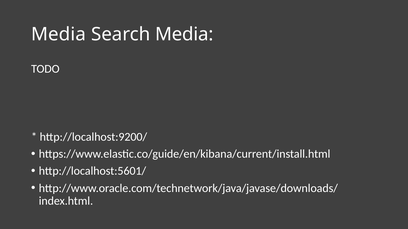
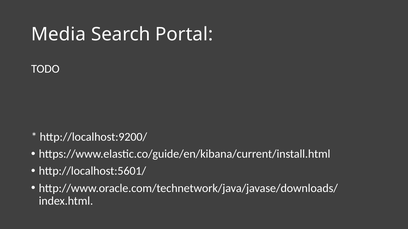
Search Media: Media -> Portal
